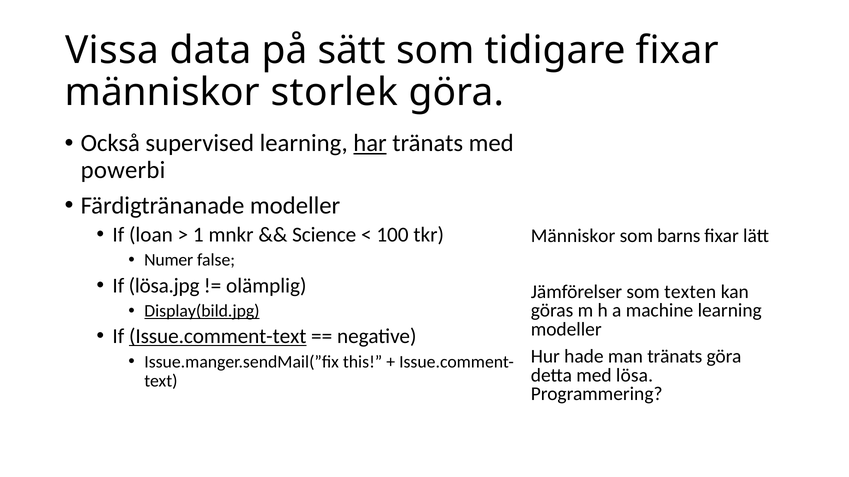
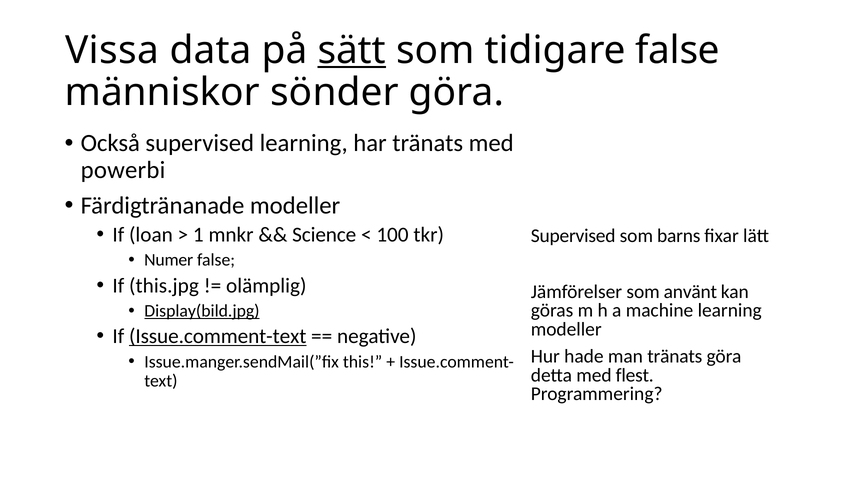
sätt underline: none -> present
tidigare fixar: fixar -> false
storlek: storlek -> sönder
har underline: present -> none
Människor at (573, 236): Människor -> Supervised
lösa.jpg: lösa.jpg -> this.jpg
texten: texten -> använt
lösa: lösa -> flest
